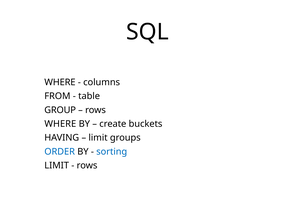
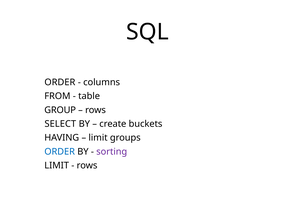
WHERE at (60, 82): WHERE -> ORDER
WHERE at (60, 124): WHERE -> SELECT
sorting colour: blue -> purple
